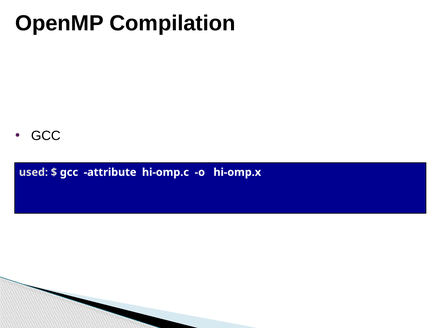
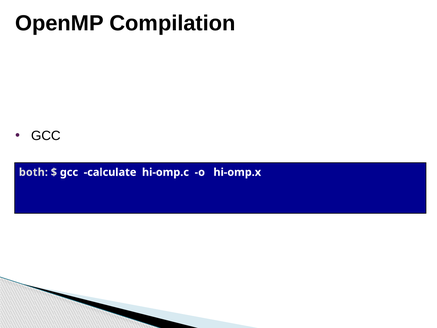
used: used -> both
attribute: attribute -> calculate
